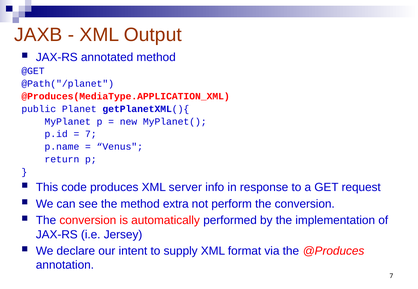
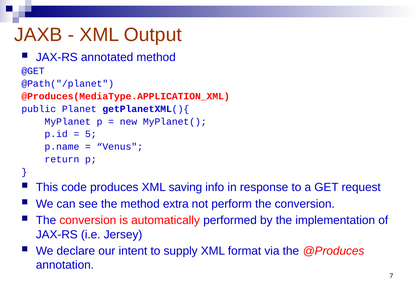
7 at (91, 134): 7 -> 5
server: server -> saving
